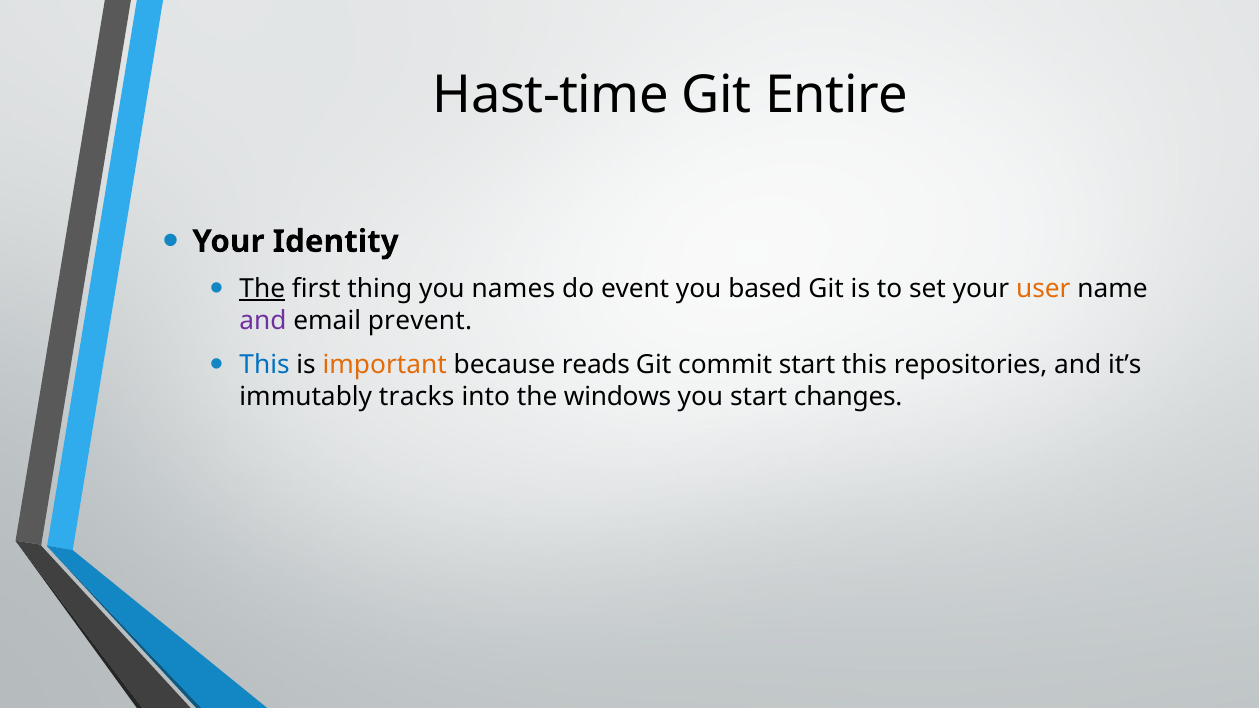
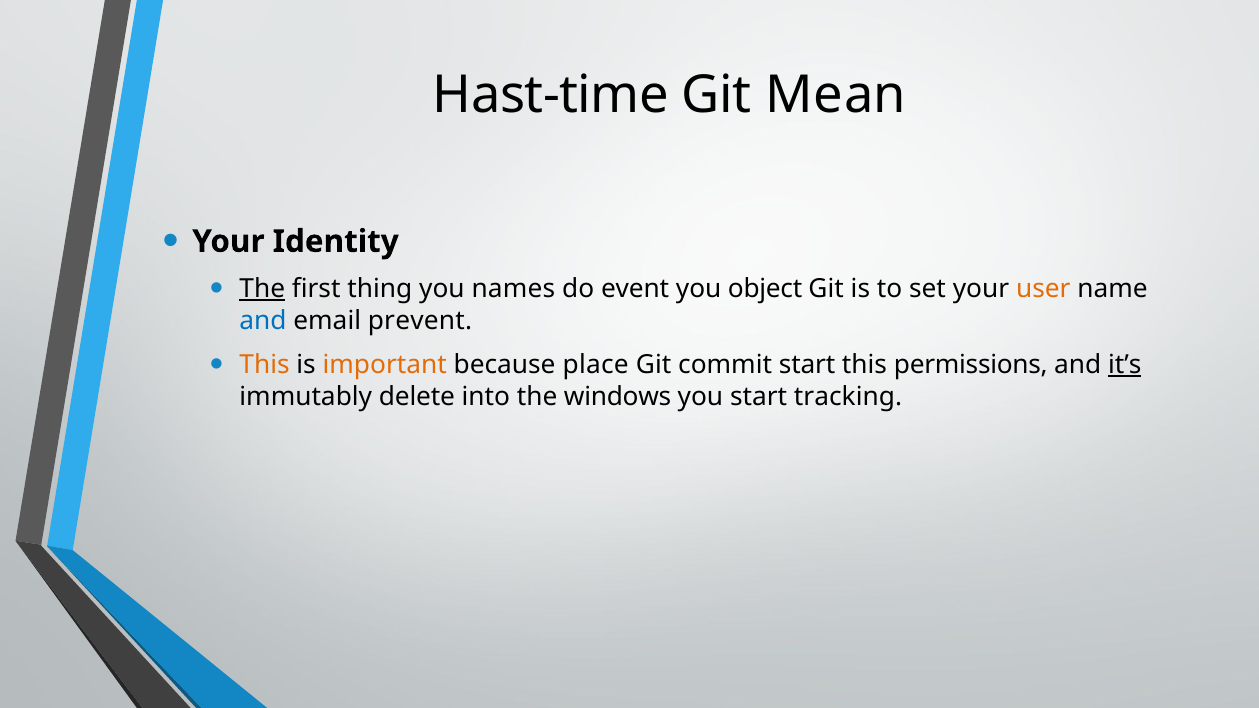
Entire: Entire -> Mean
based: based -> object
and at (263, 320) colour: purple -> blue
This at (265, 365) colour: blue -> orange
reads: reads -> place
repositories: repositories -> permissions
it’s underline: none -> present
tracks: tracks -> delete
changes: changes -> tracking
